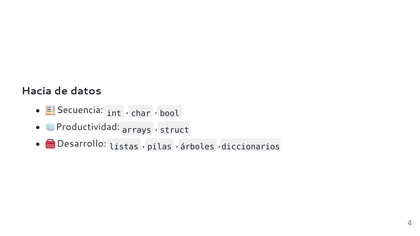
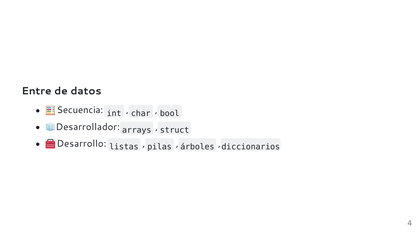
Hacia: Hacia -> Entre
Productividad: Productividad -> Desarrollador
